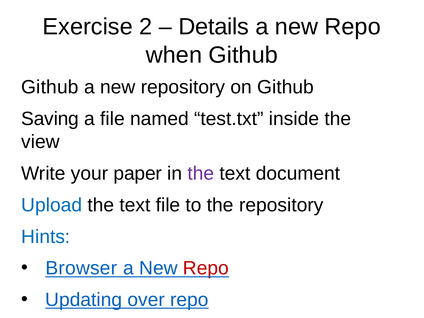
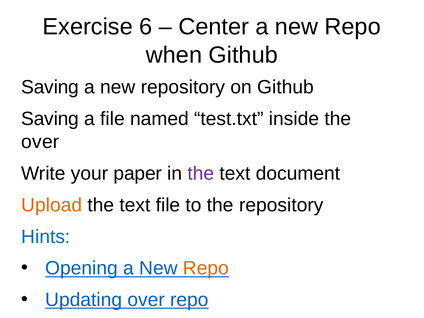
2: 2 -> 6
Details: Details -> Center
Github at (50, 87): Github -> Saving
view at (40, 142): view -> over
Upload colour: blue -> orange
Browser: Browser -> Opening
Repo at (206, 268) colour: red -> orange
